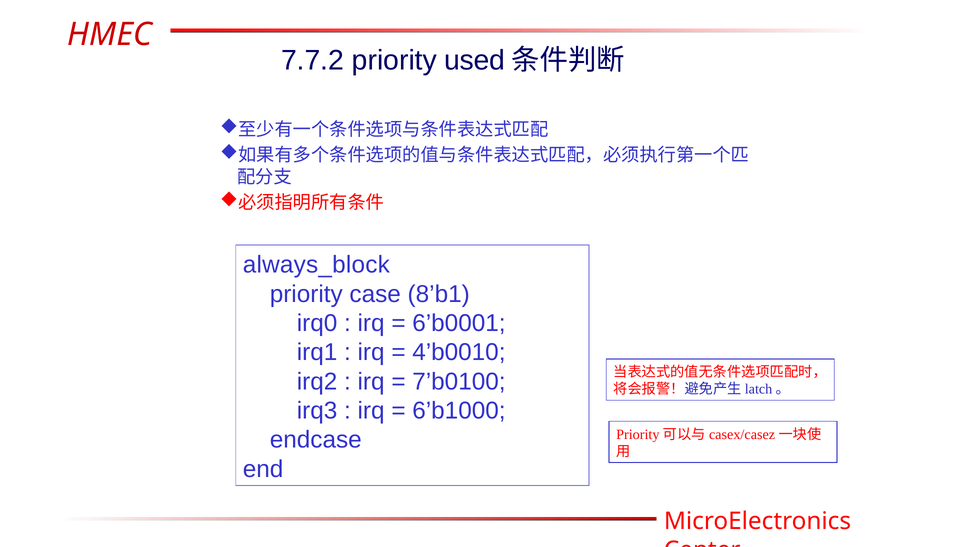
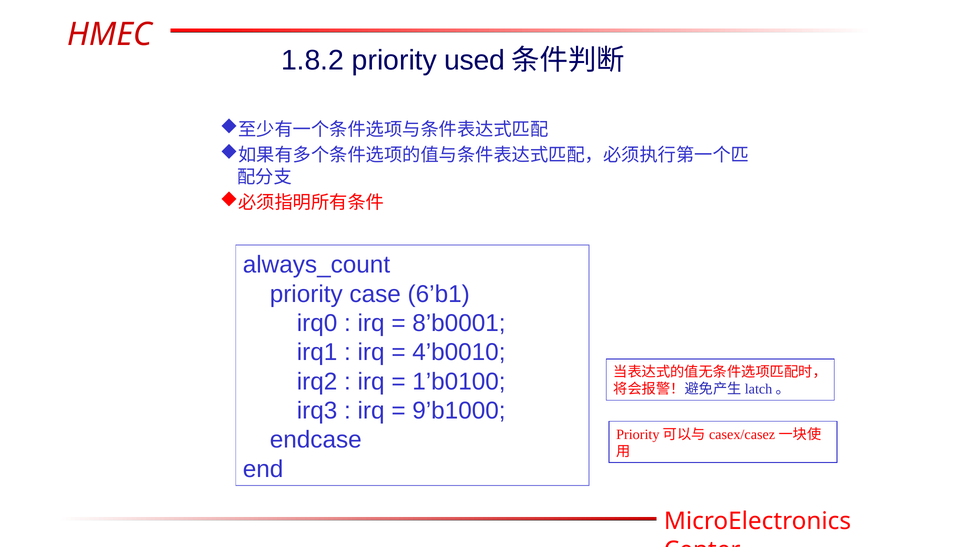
7.7.2: 7.7.2 -> 1.8.2
always_block: always_block -> always_count
8’b1: 8’b1 -> 6’b1
6’b0001: 6’b0001 -> 8’b0001
7’b0100: 7’b0100 -> 1’b0100
6’b1000: 6’b1000 -> 9’b1000
